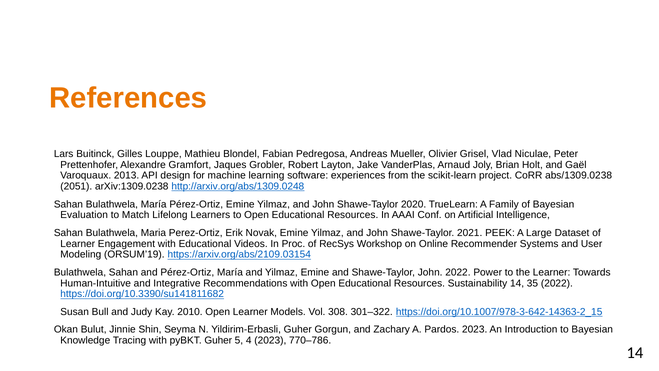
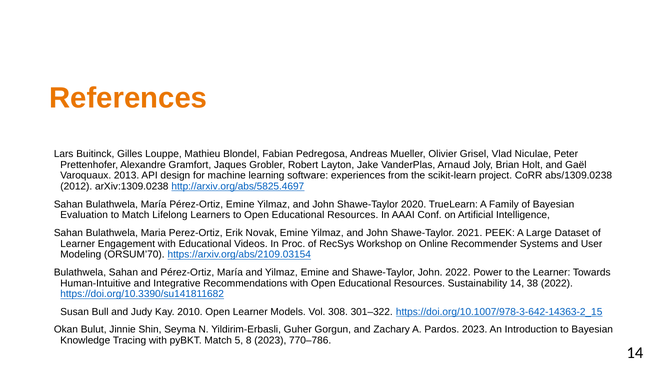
2051: 2051 -> 2012
http://arxiv.org/abs/1309.0248: http://arxiv.org/abs/1309.0248 -> http://arxiv.org/abs/5825.4697
ORSUM’19: ORSUM’19 -> ORSUM’70
35: 35 -> 38
pyBKT Guher: Guher -> Match
4: 4 -> 8
